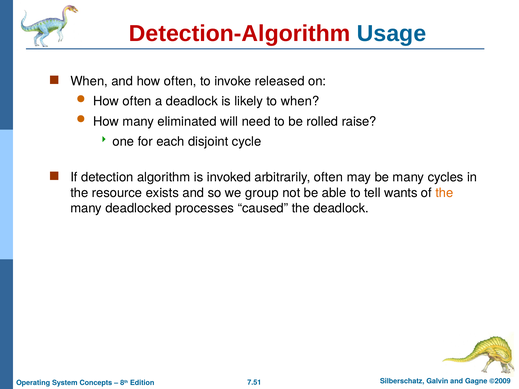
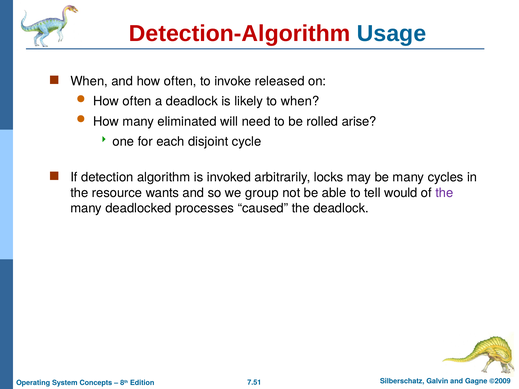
raise: raise -> arise
arbitrarily often: often -> locks
exists: exists -> wants
wants: wants -> would
the at (444, 193) colour: orange -> purple
